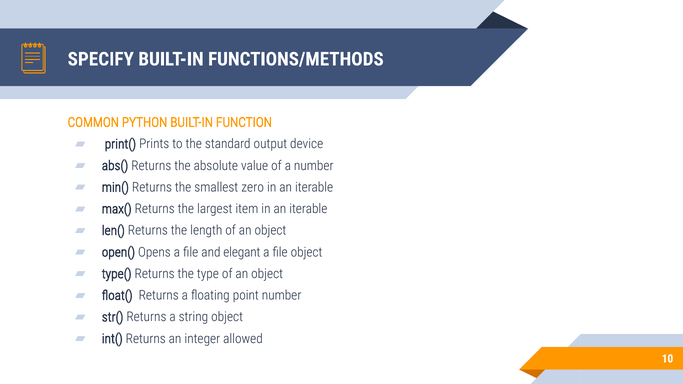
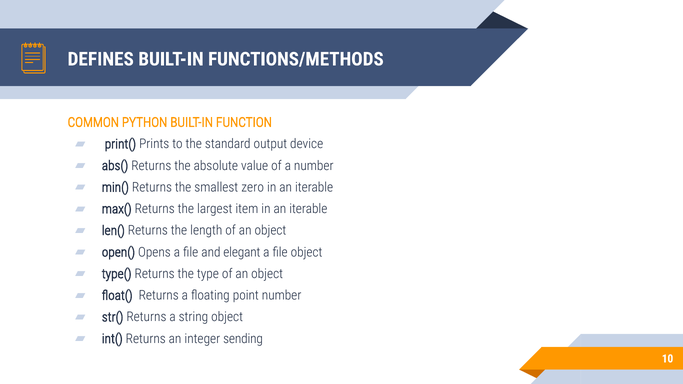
SPECIFY: SPECIFY -> DEFINES
allowed: allowed -> sending
